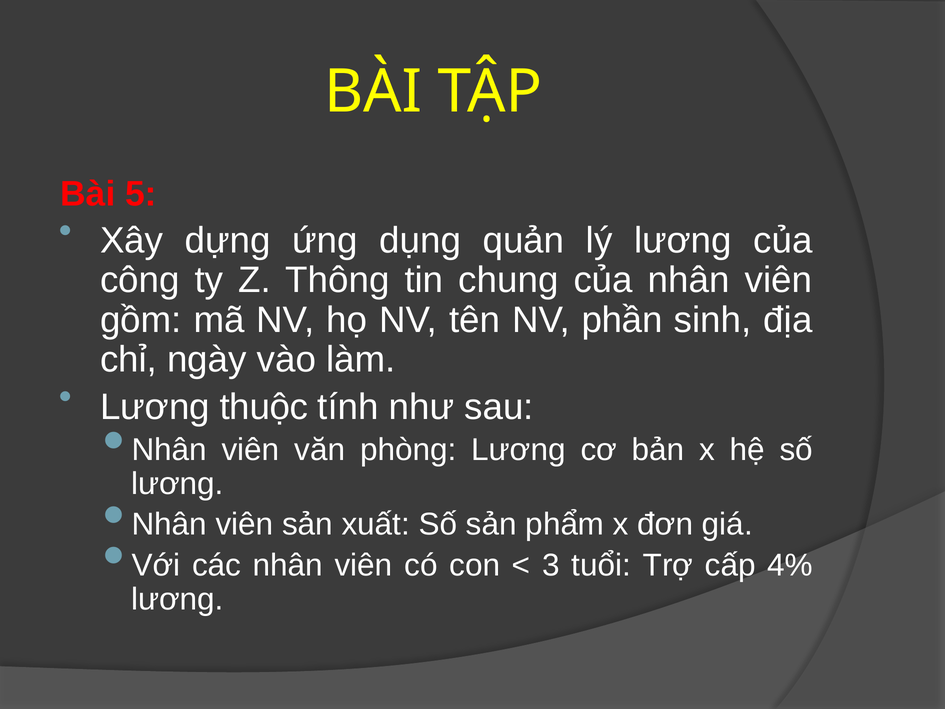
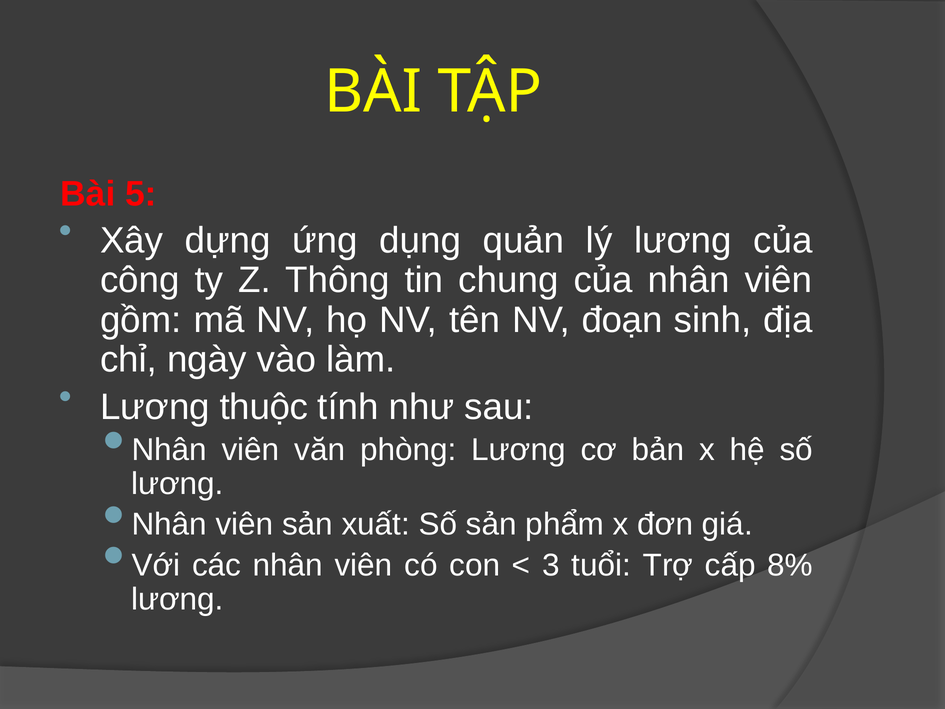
phần: phần -> đoạn
4%: 4% -> 8%
